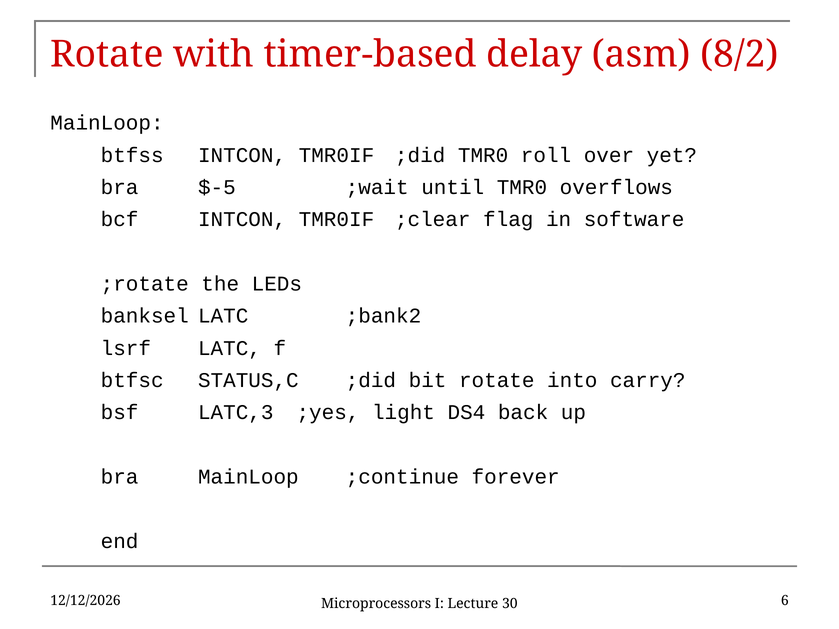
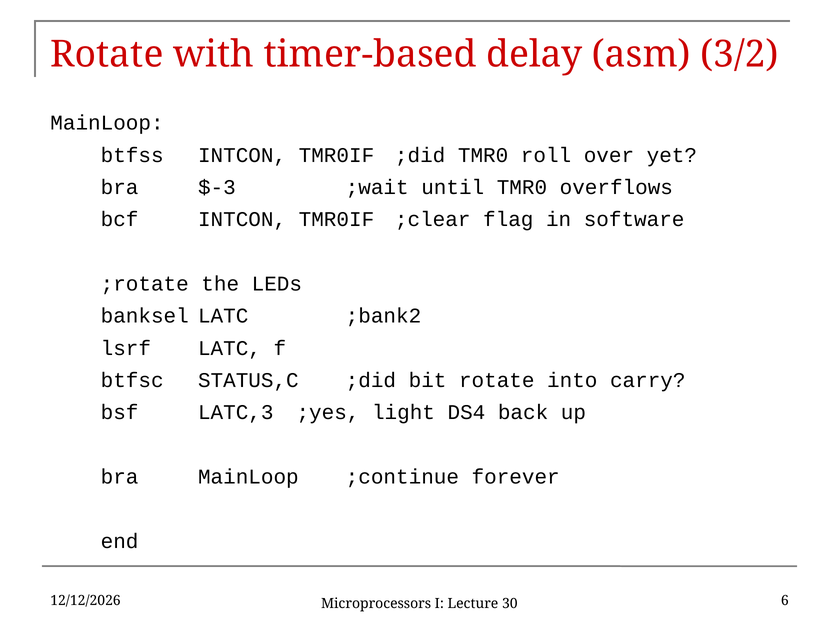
8/2: 8/2 -> 3/2
$-5: $-5 -> $-3
